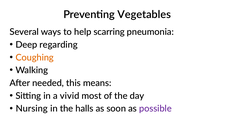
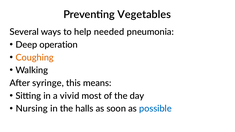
scarring: scarring -> needed
regarding: regarding -> operation
needed: needed -> syringe
possible colour: purple -> blue
